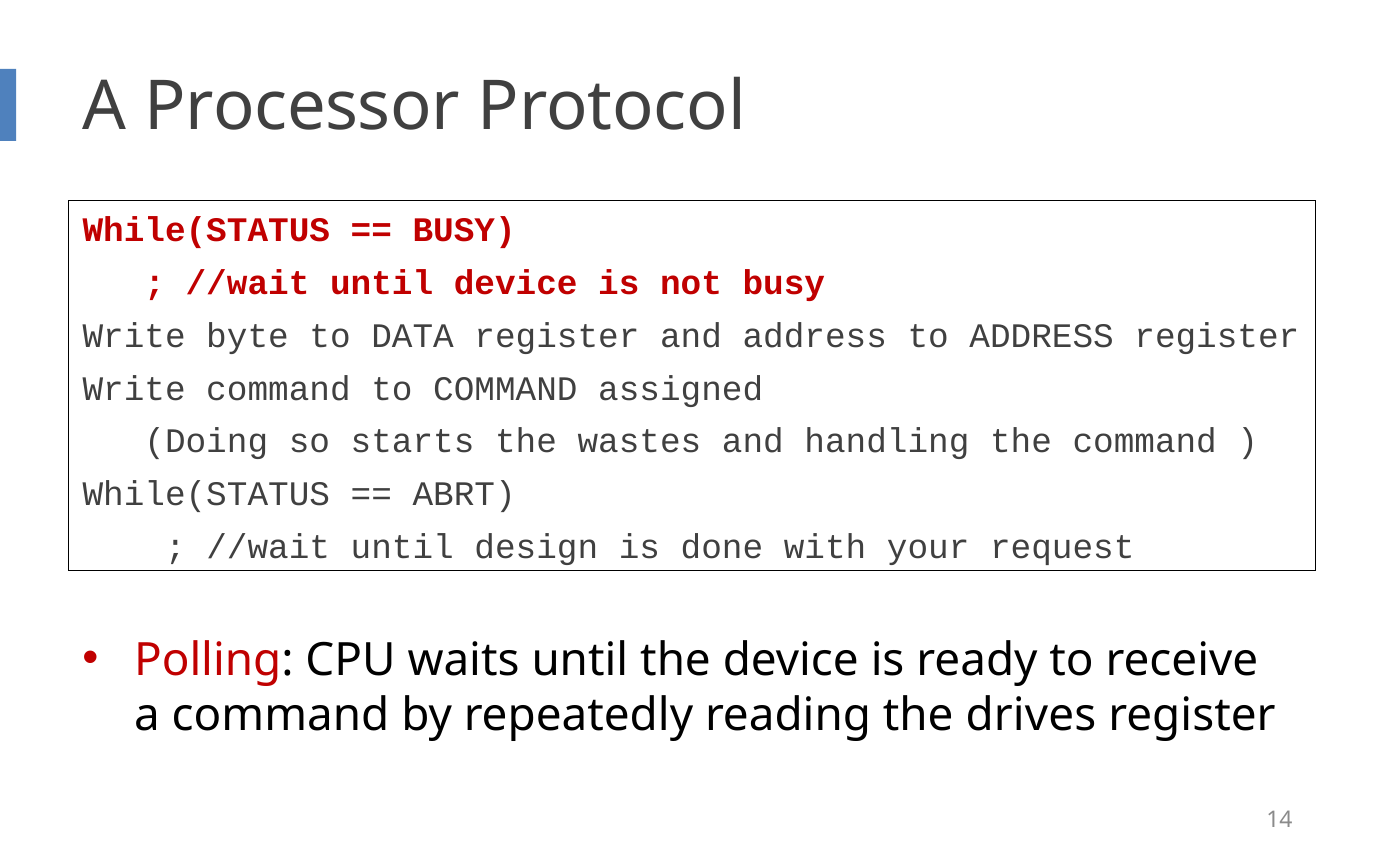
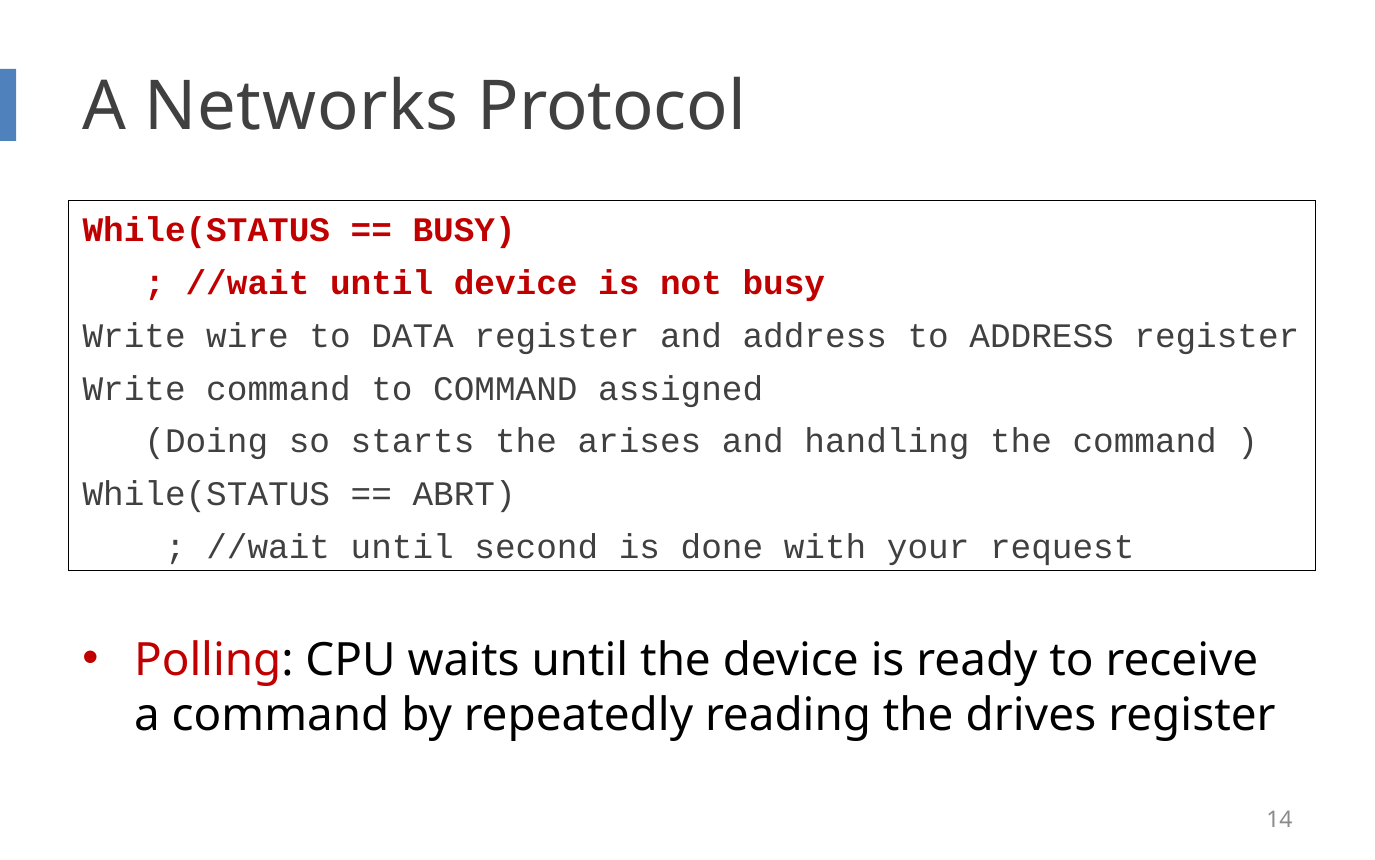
Processor: Processor -> Networks
byte: byte -> wire
wastes: wastes -> arises
design: design -> second
